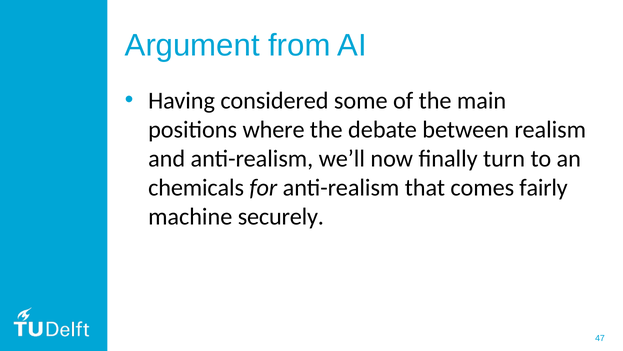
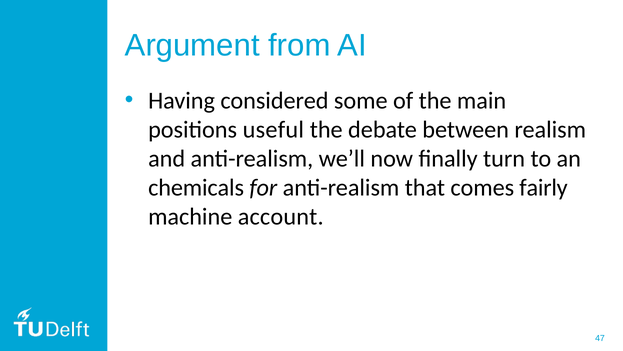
where: where -> useful
securely: securely -> account
